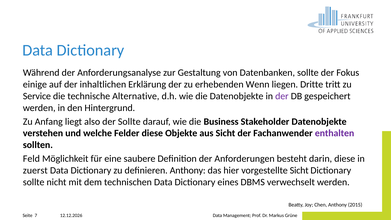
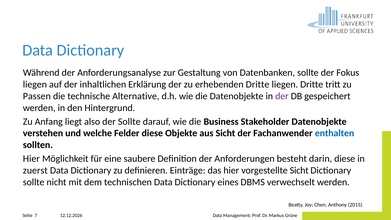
einige at (35, 84): einige -> liegen
erhebenden Wenn: Wenn -> Dritte
Service: Service -> Passen
enthalten colour: purple -> blue
Feld at (31, 159): Feld -> Hier
definieren Anthony: Anthony -> Einträge
